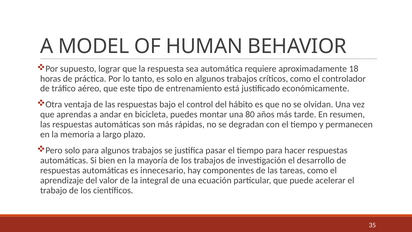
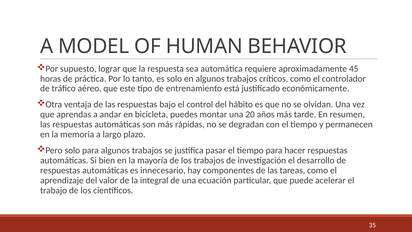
18: 18 -> 45
80: 80 -> 20
